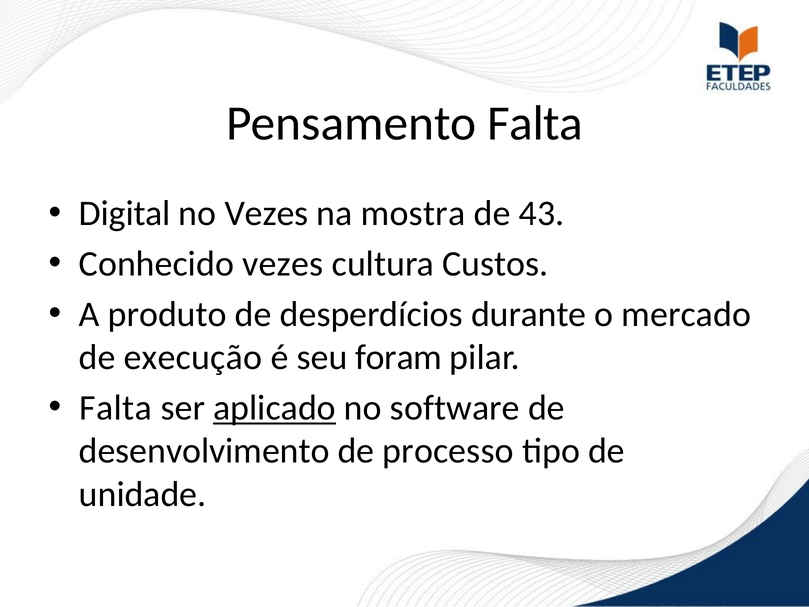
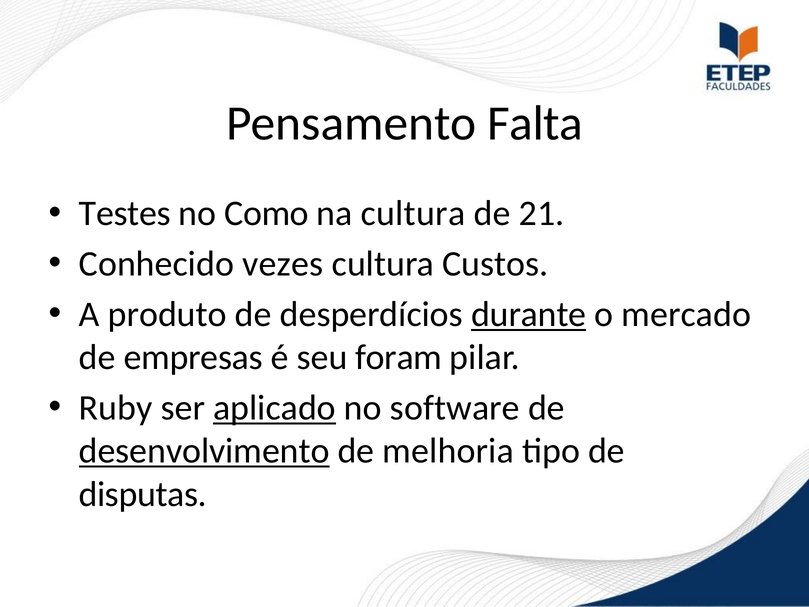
Digital: Digital -> Testes
no Vezes: Vezes -> Como
na mostra: mostra -> cultura
43: 43 -> 21
durante underline: none -> present
execução: execução -> empresas
Falta at (115, 408): Falta -> Ruby
desenvolvimento underline: none -> present
processo: processo -> melhoria
unidade: unidade -> disputas
